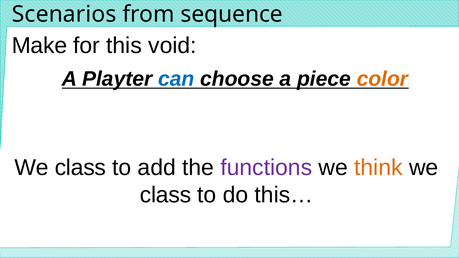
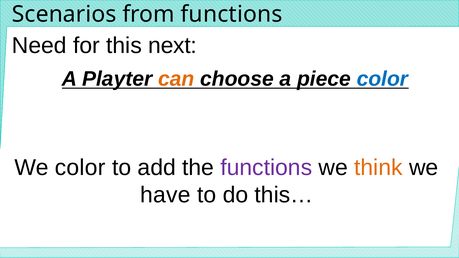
from sequence: sequence -> functions
Make: Make -> Need
void: void -> next
can colour: blue -> orange
color at (382, 79) colour: orange -> blue
class at (80, 168): class -> color
class at (166, 195): class -> have
